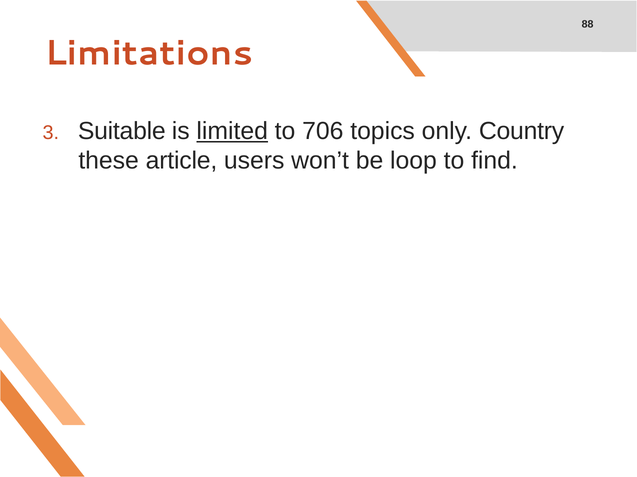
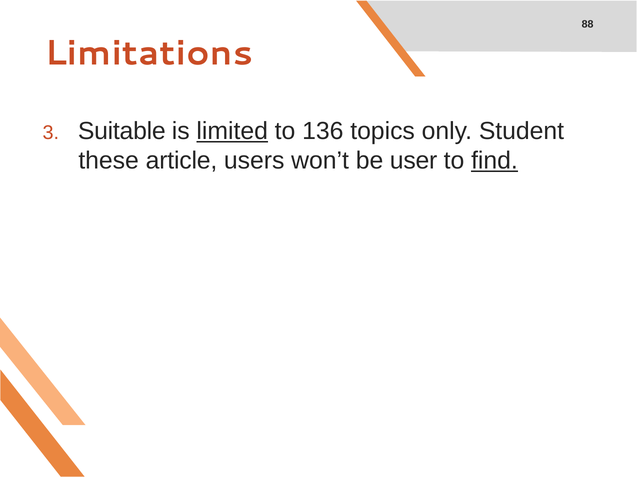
706: 706 -> 136
Country: Country -> Student
loop: loop -> user
find underline: none -> present
